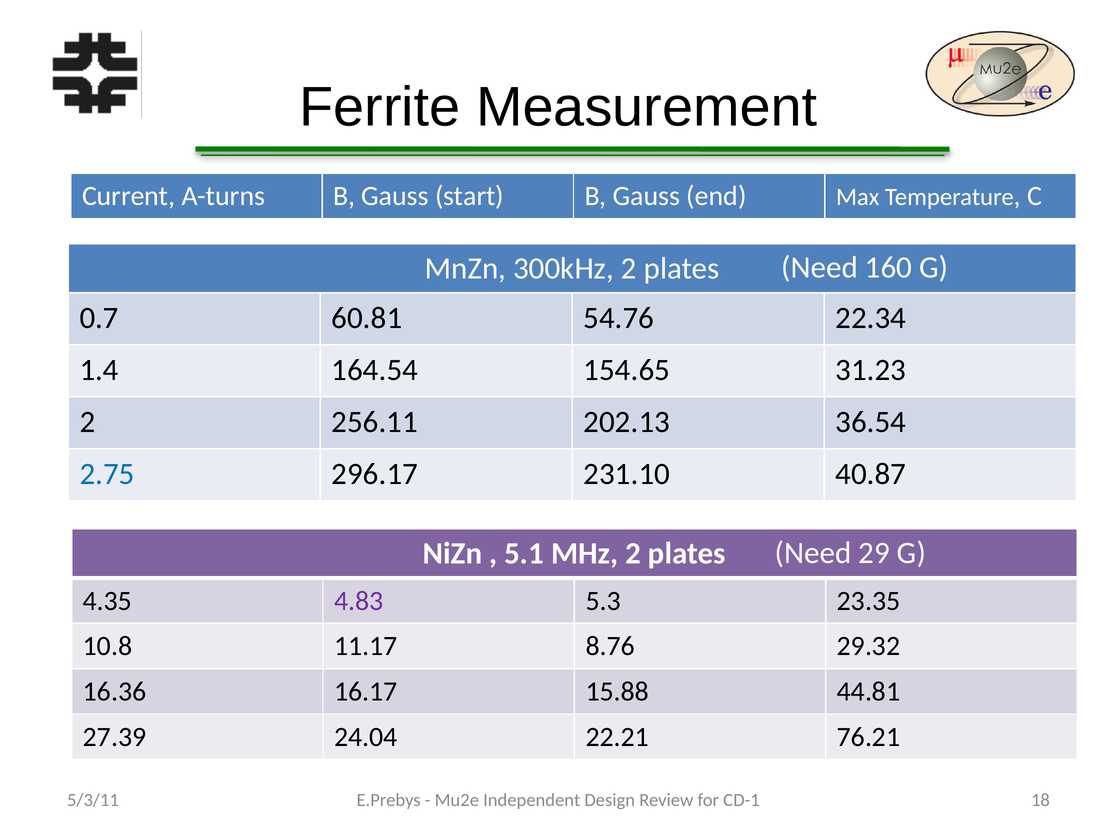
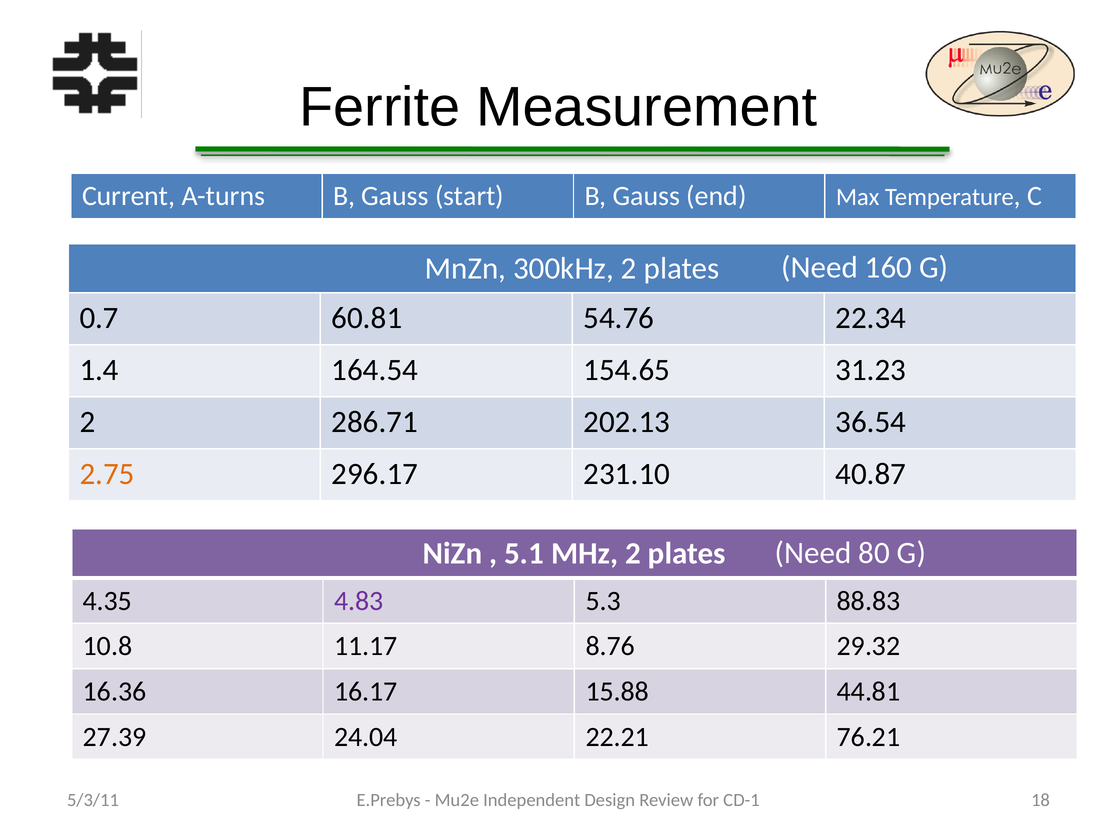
256.11: 256.11 -> 286.71
2.75 colour: blue -> orange
29: 29 -> 80
23.35: 23.35 -> 88.83
